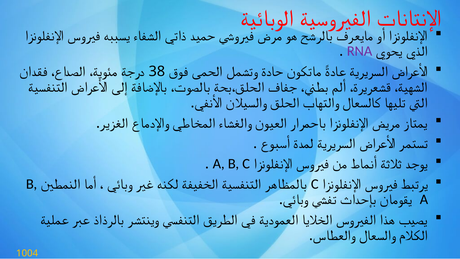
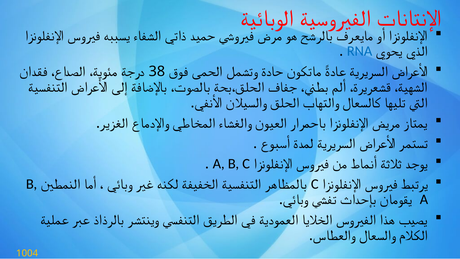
RNA colour: purple -> blue
